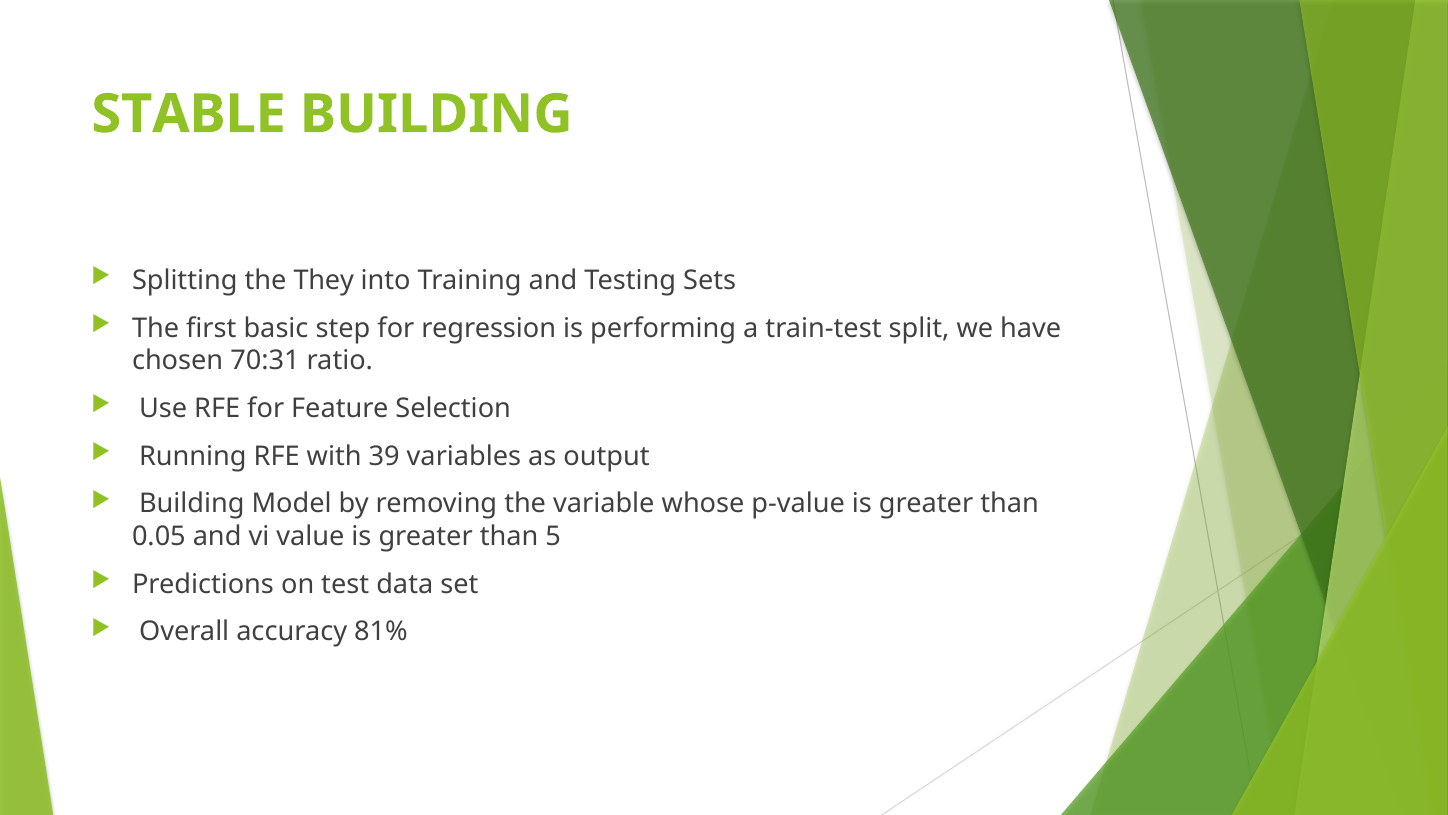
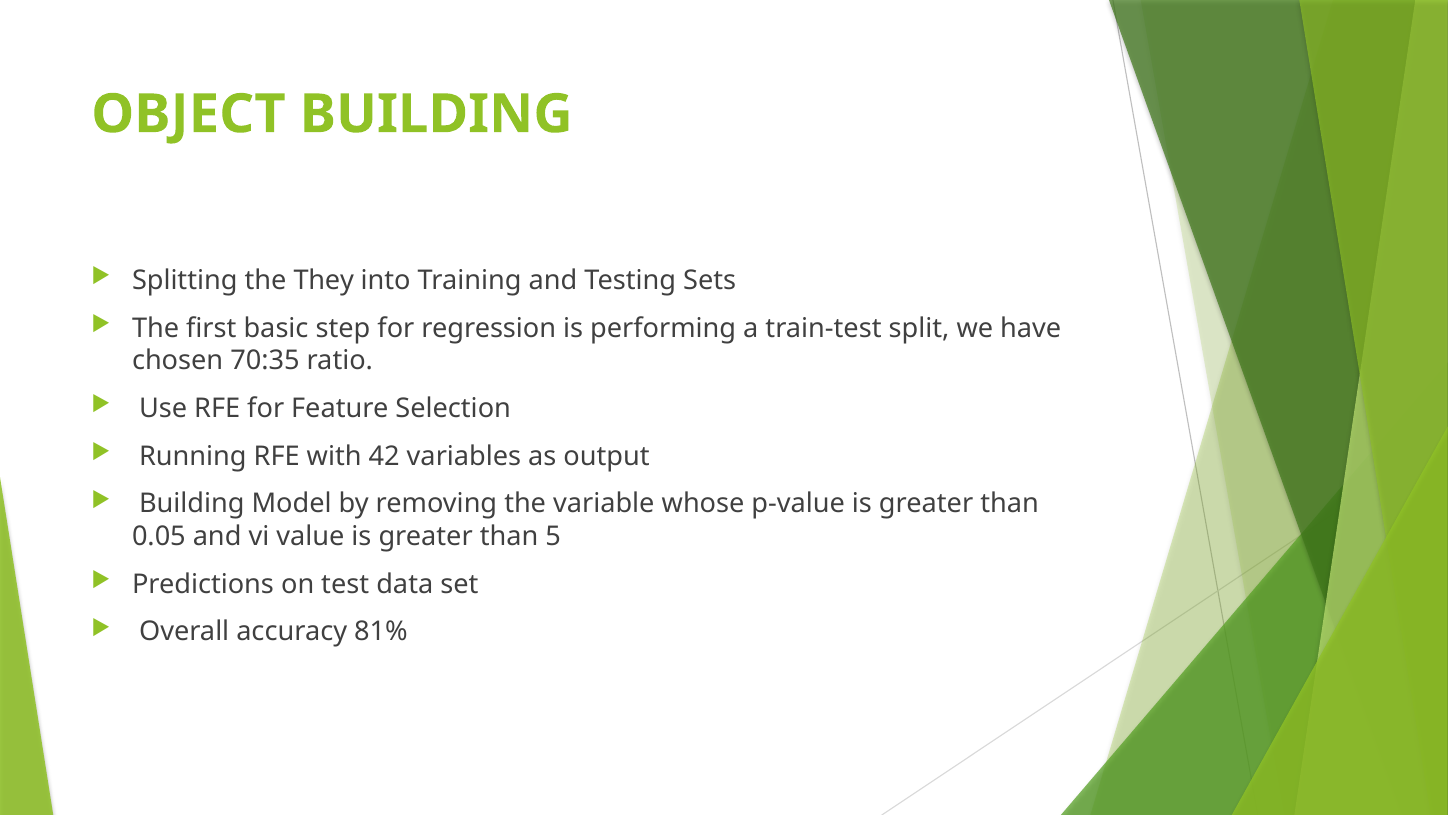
STABLE: STABLE -> OBJECT
70:31: 70:31 -> 70:35
39: 39 -> 42
